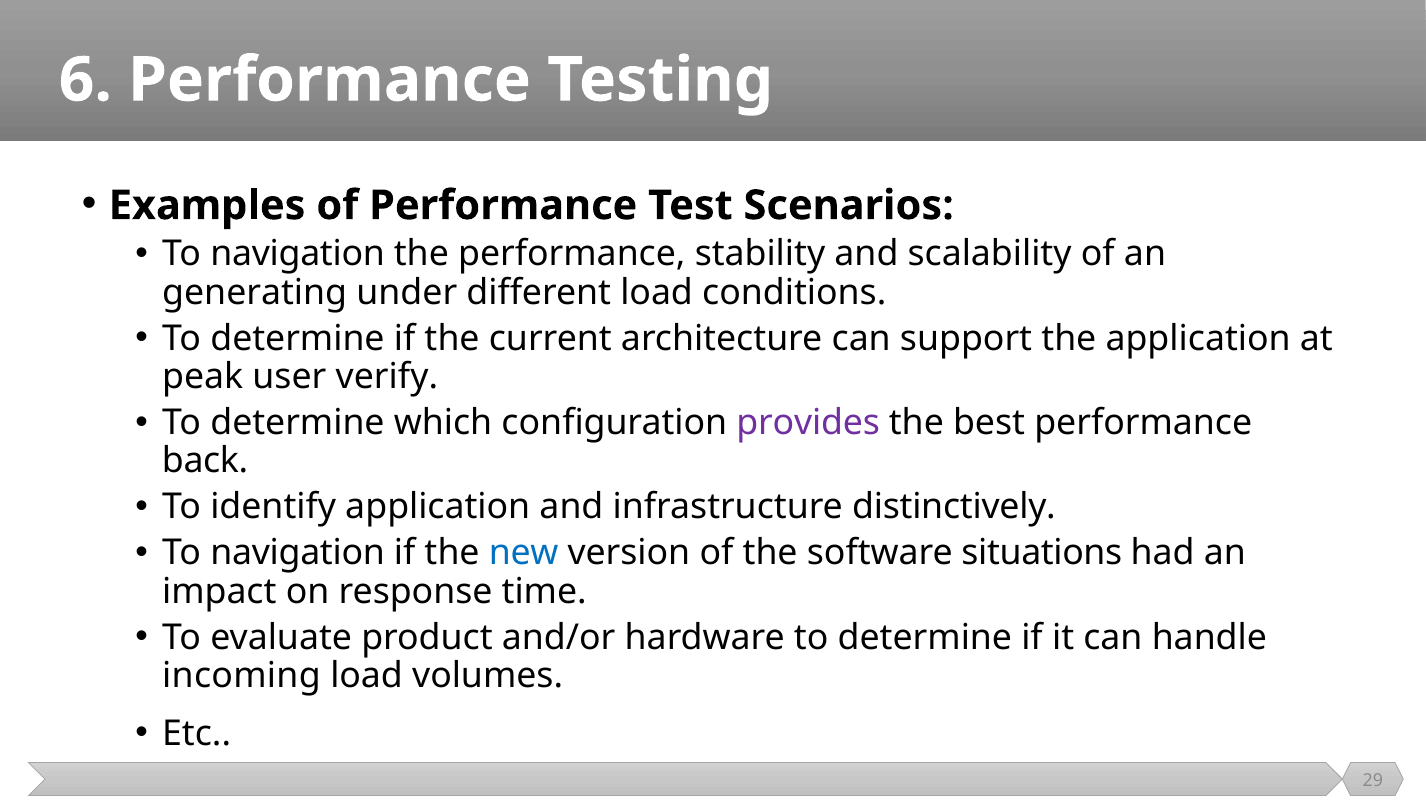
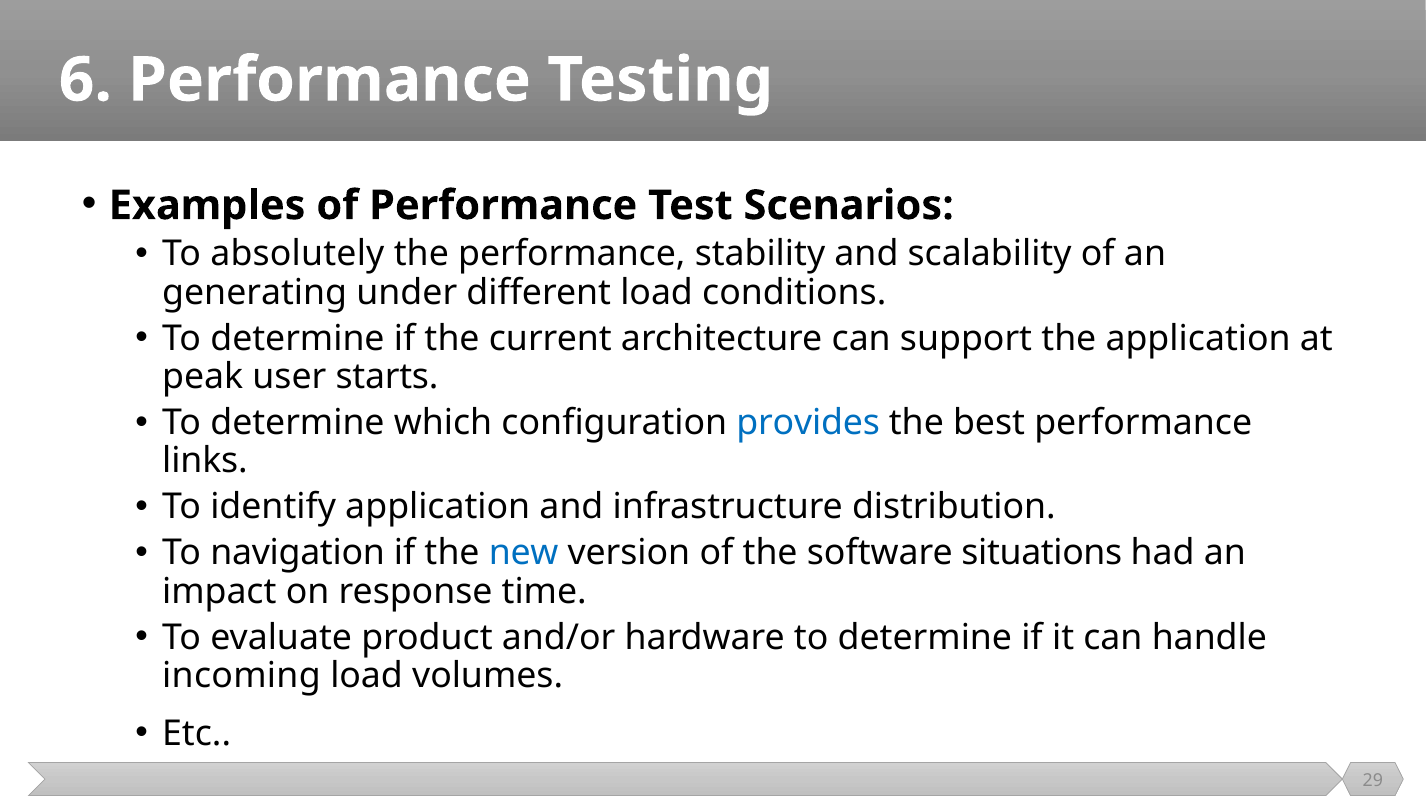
navigation at (298, 254): navigation -> absolutely
verify: verify -> starts
provides colour: purple -> blue
back: back -> links
distinctively: distinctively -> distribution
